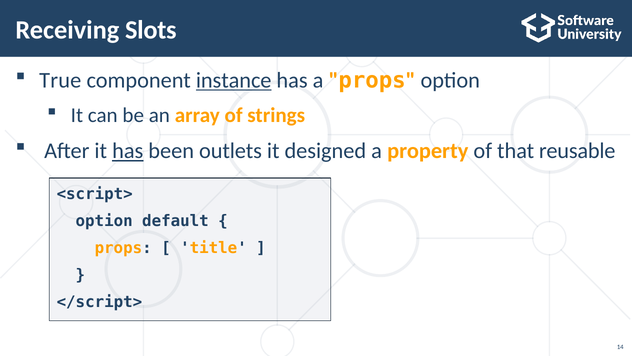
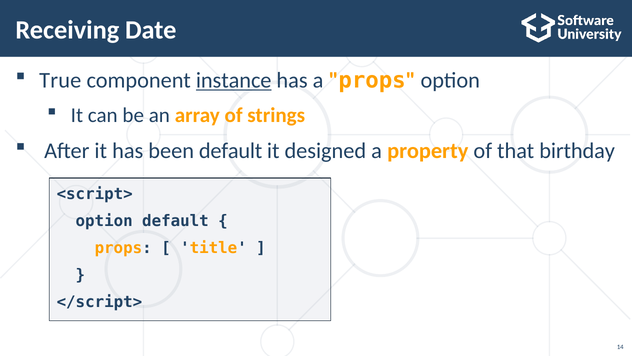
Slots: Slots -> Date
has at (128, 151) underline: present -> none
been outlets: outlets -> default
reusable: reusable -> birthday
